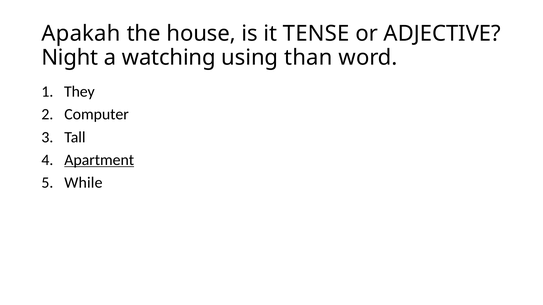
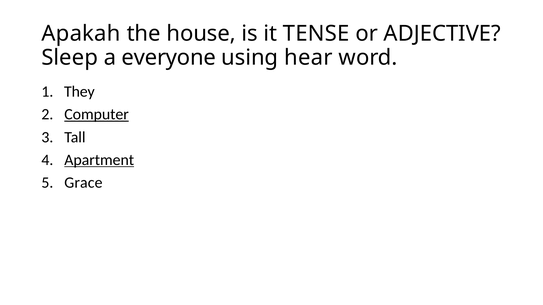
Night: Night -> Sleep
watching: watching -> everyone
than: than -> hear
Computer underline: none -> present
While: While -> Grace
